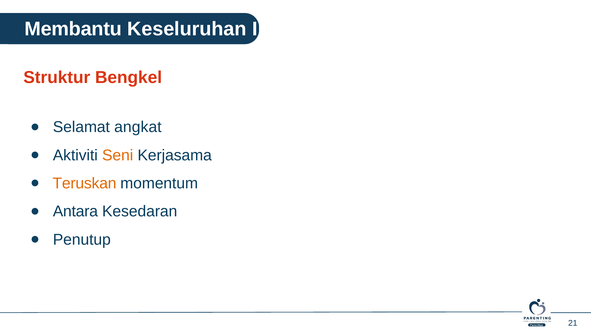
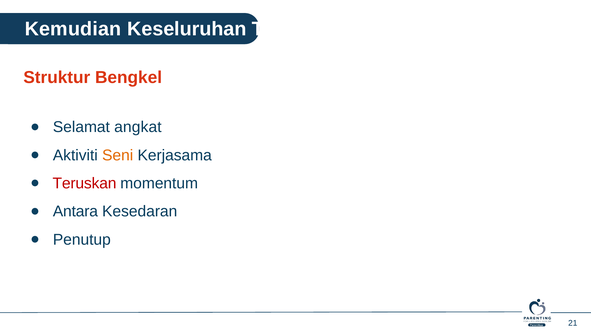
Membantu: Membantu -> Kemudian
Imej: Imej -> Tepi
Teruskan colour: orange -> red
